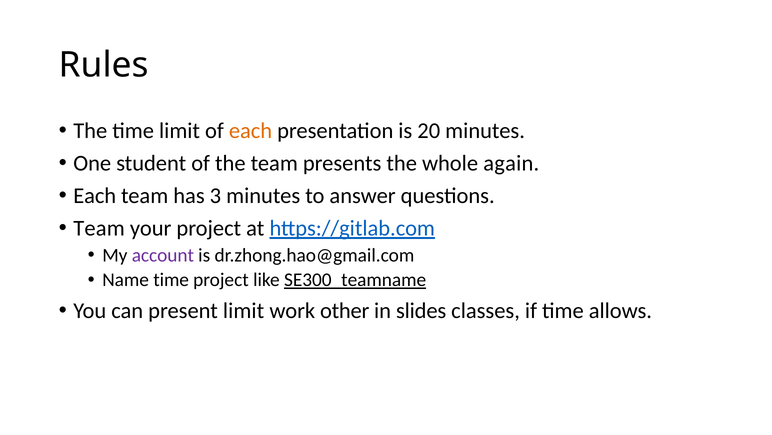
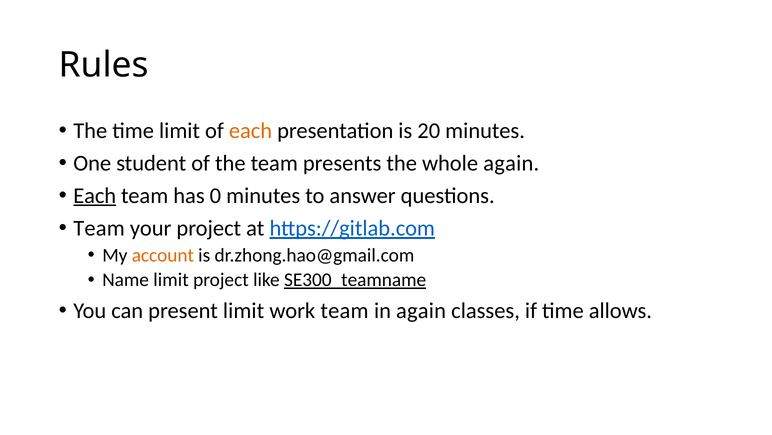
Each at (95, 195) underline: none -> present
3: 3 -> 0
account colour: purple -> orange
Name time: time -> limit
work other: other -> team
in slides: slides -> again
